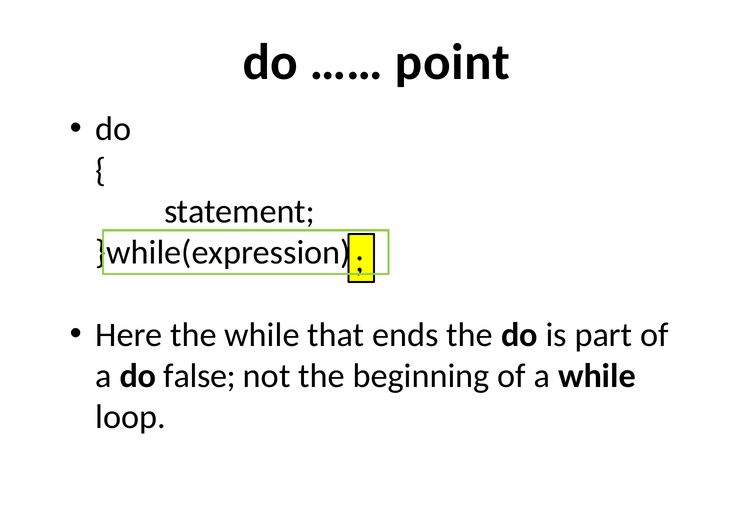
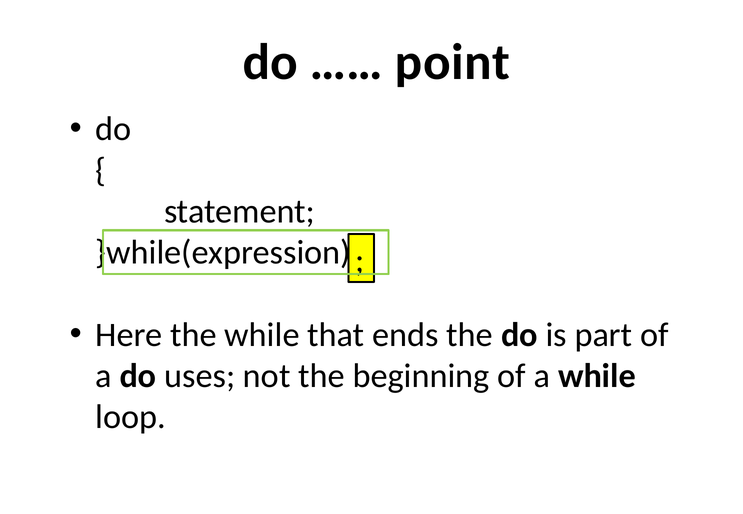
false: false -> uses
